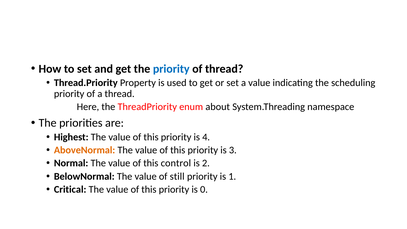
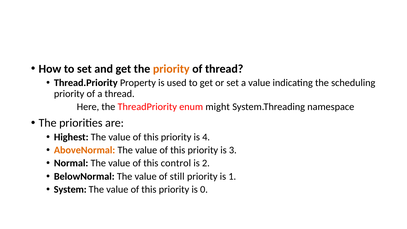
priority at (171, 69) colour: blue -> orange
about: about -> might
Critical: Critical -> System
